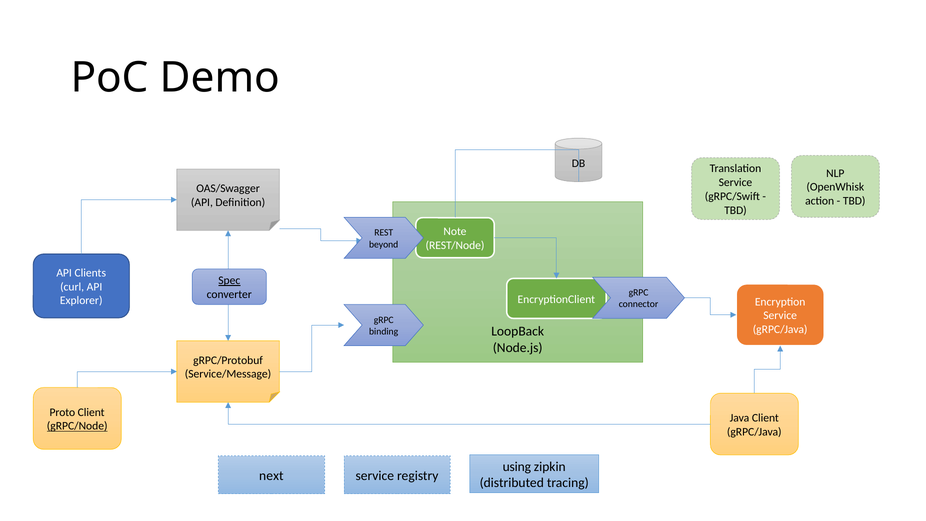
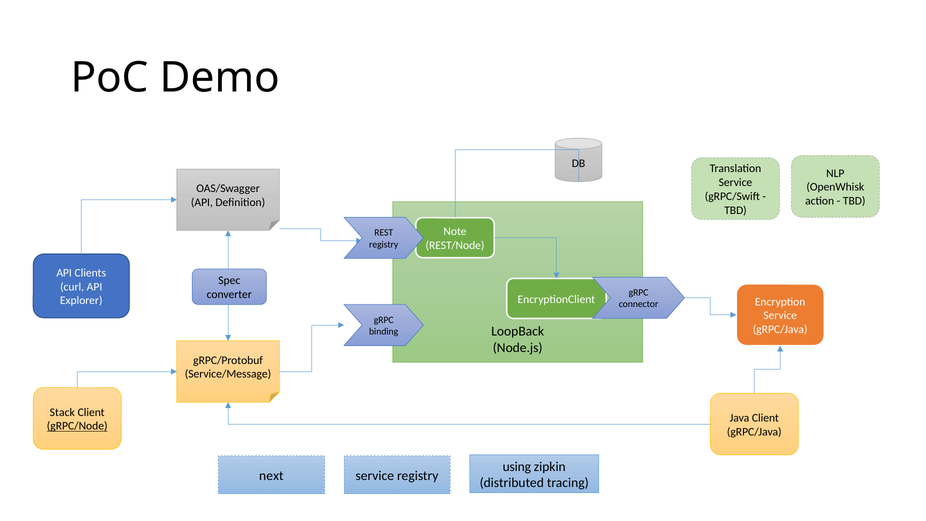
beyond at (384, 244): beyond -> registry
Spec underline: present -> none
Proto: Proto -> Stack
